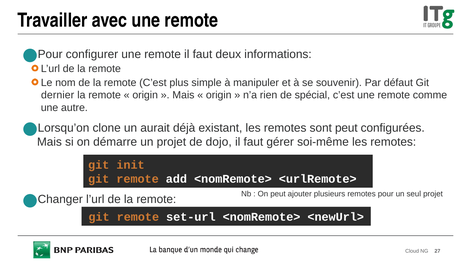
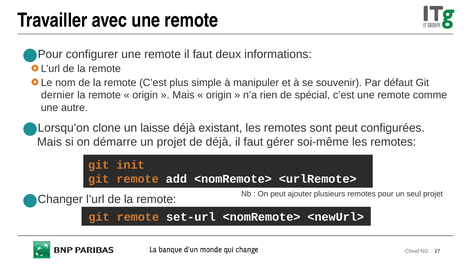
aurait: aurait -> laisse
de dojo: dojo -> déjà
